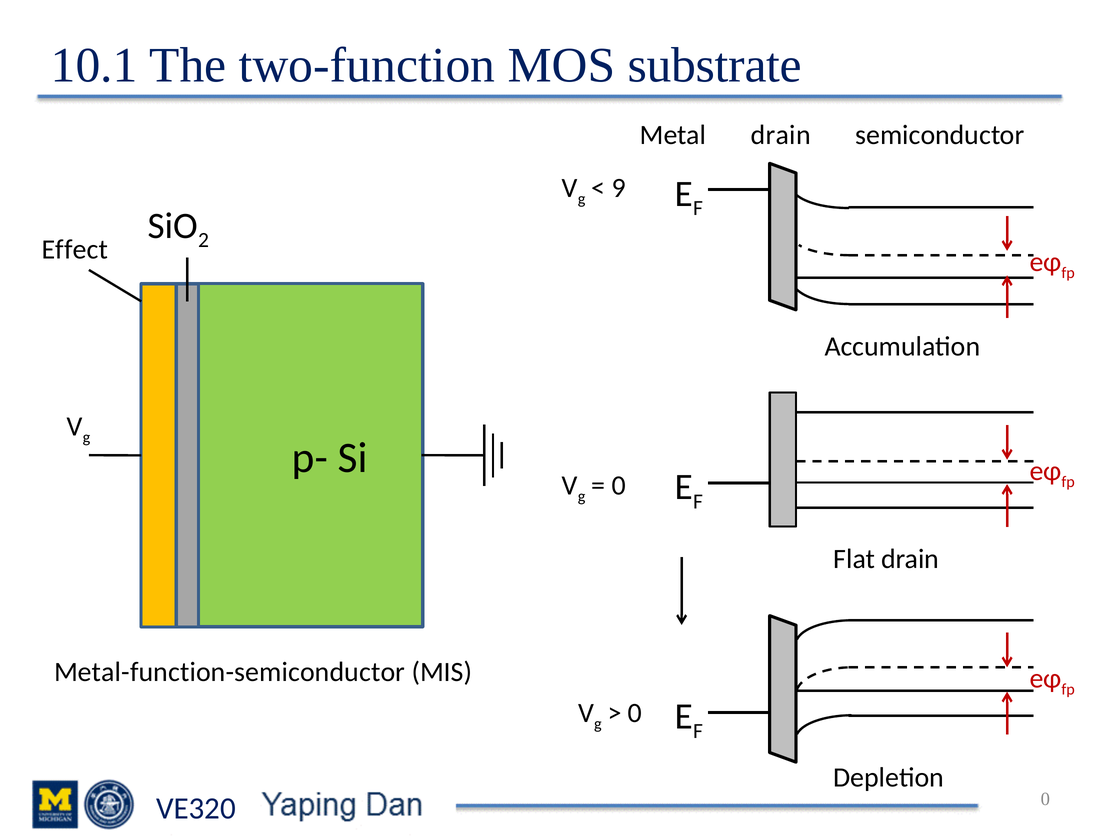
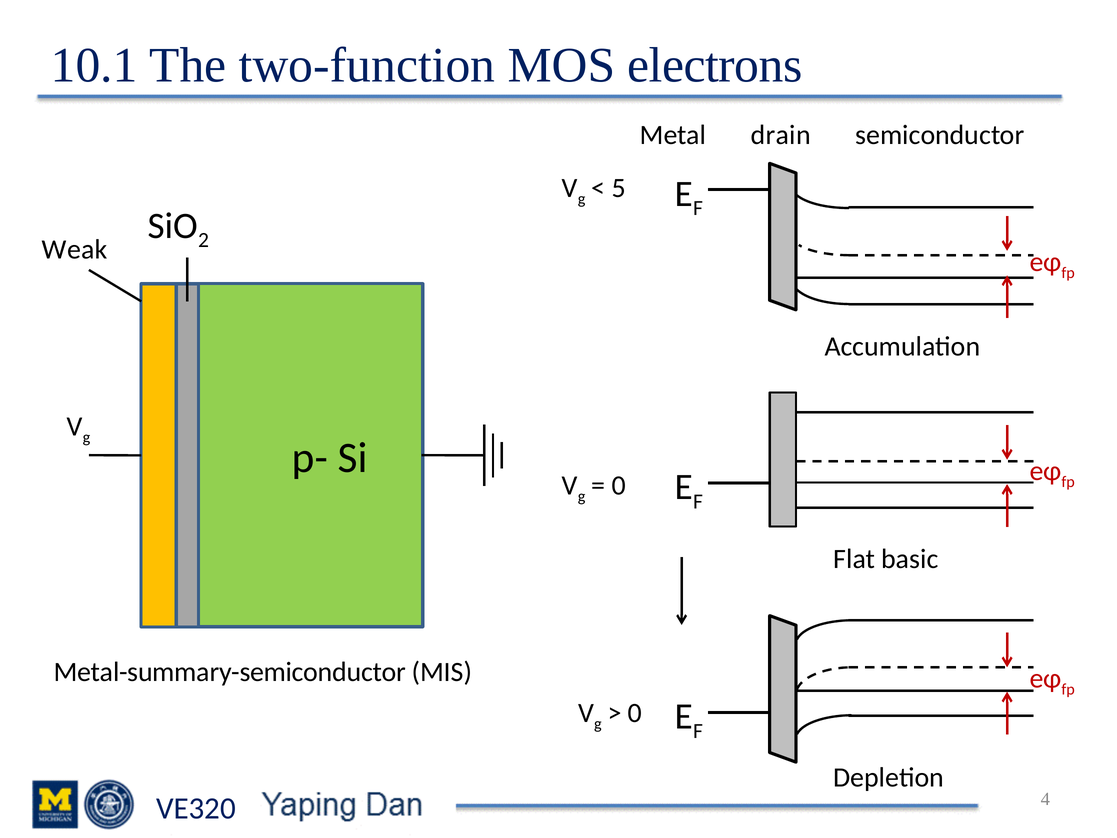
substrate: substrate -> electrons
9: 9 -> 5
Effect: Effect -> Weak
Flat drain: drain -> basic
Metal-function-semiconductor: Metal-function-semiconductor -> Metal-summary-semiconductor
0 at (1045, 799): 0 -> 4
